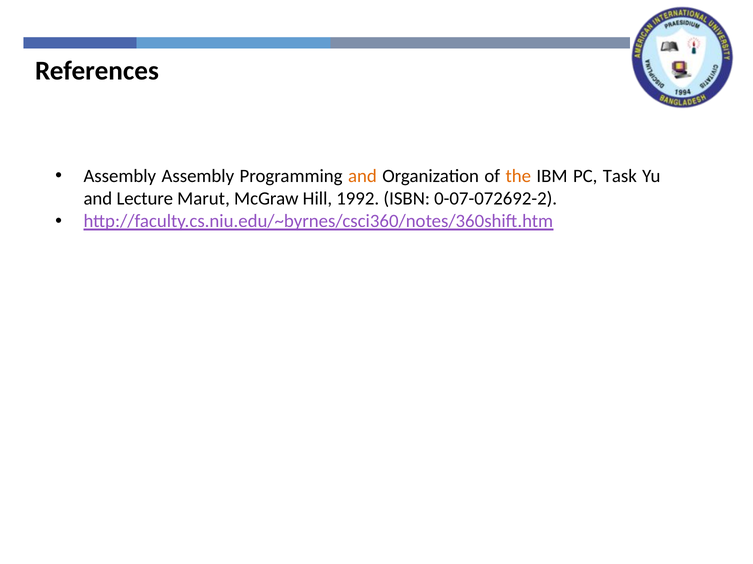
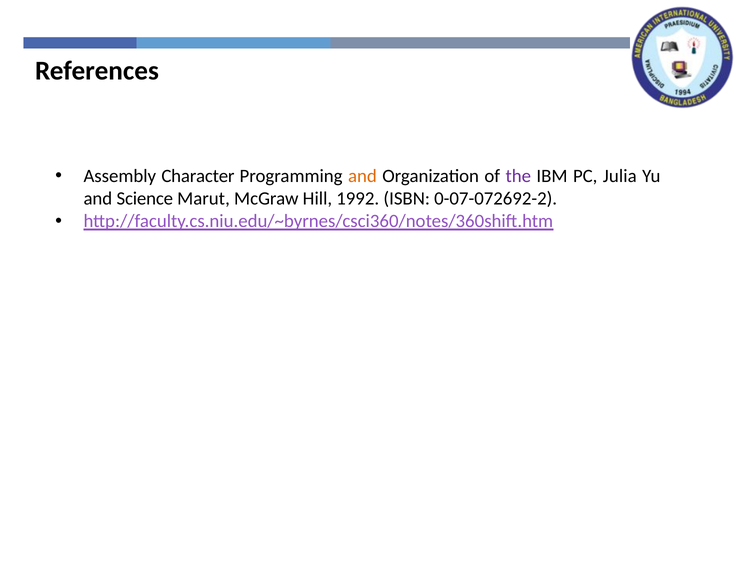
Assembly Assembly: Assembly -> Character
the colour: orange -> purple
Task: Task -> Julia
Lecture: Lecture -> Science
